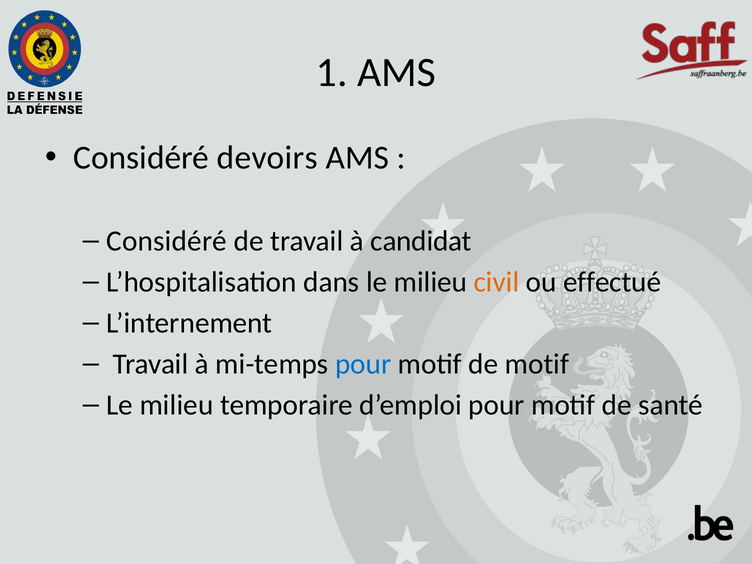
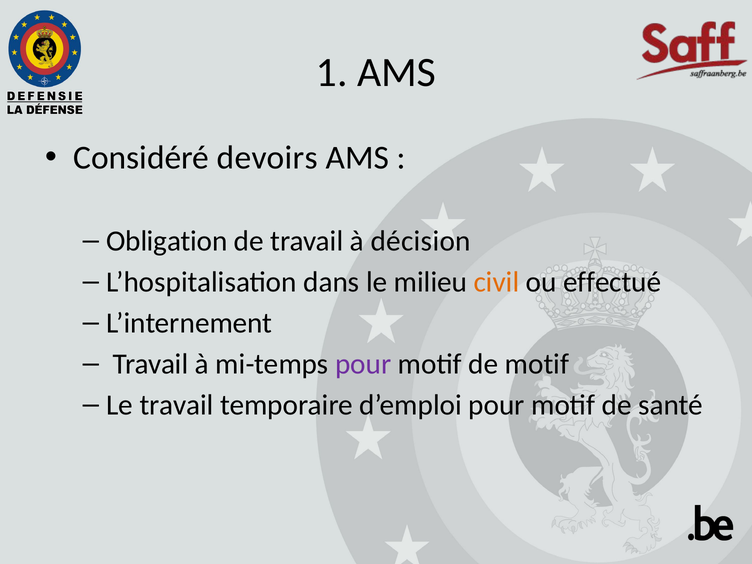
Considéré at (167, 241): Considéré -> Obligation
candidat: candidat -> décision
pour at (363, 364) colour: blue -> purple
milieu at (176, 405): milieu -> travail
